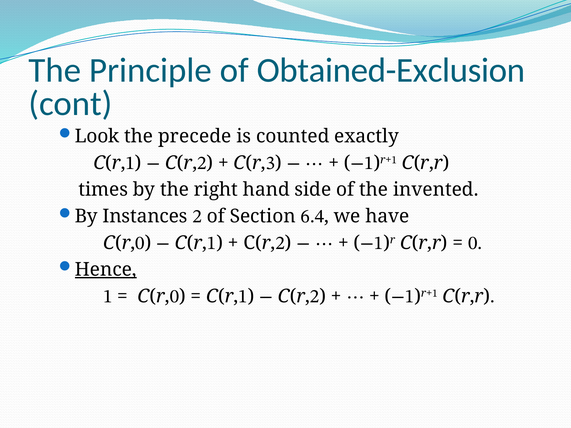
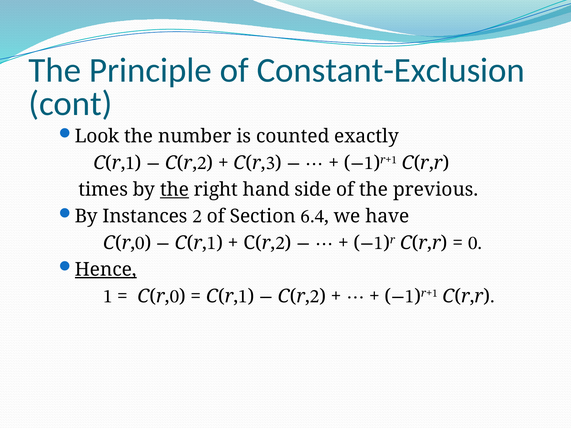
Obtained-Exclusion: Obtained-Exclusion -> Constant-Exclusion
precede: precede -> number
the at (174, 190) underline: none -> present
invented: invented -> previous
